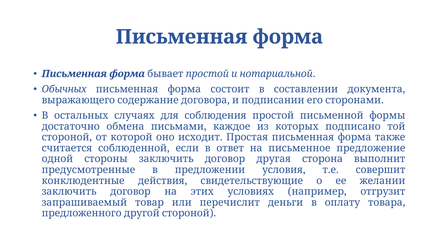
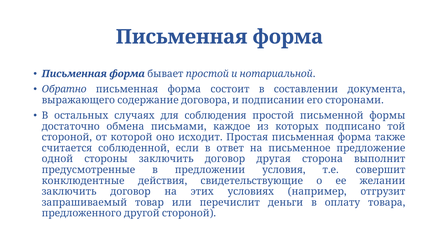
Обычных: Обычных -> Обратно
